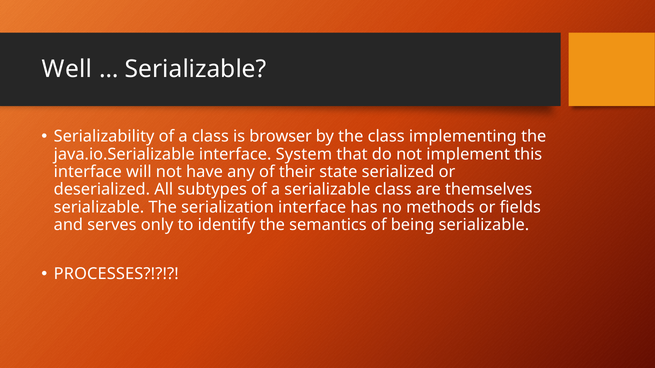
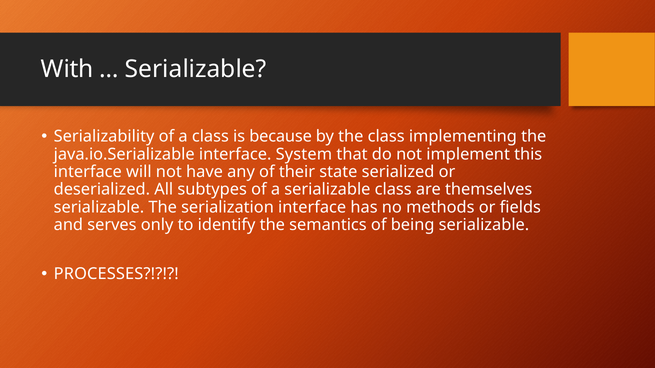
Well: Well -> With
browser: browser -> because
